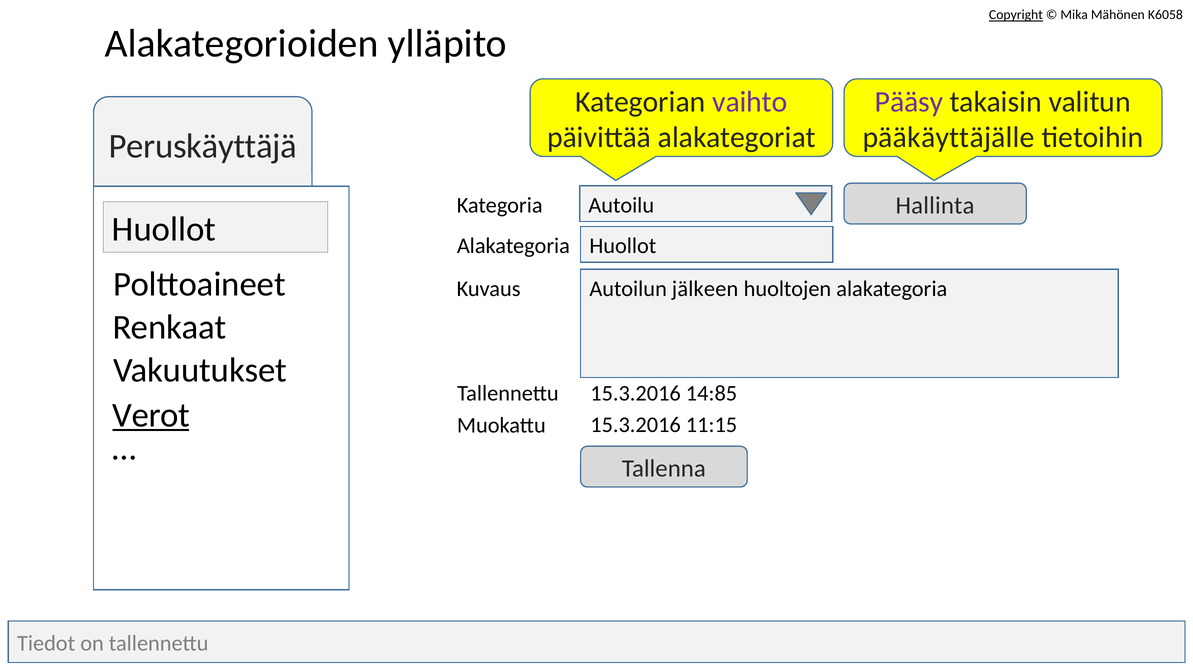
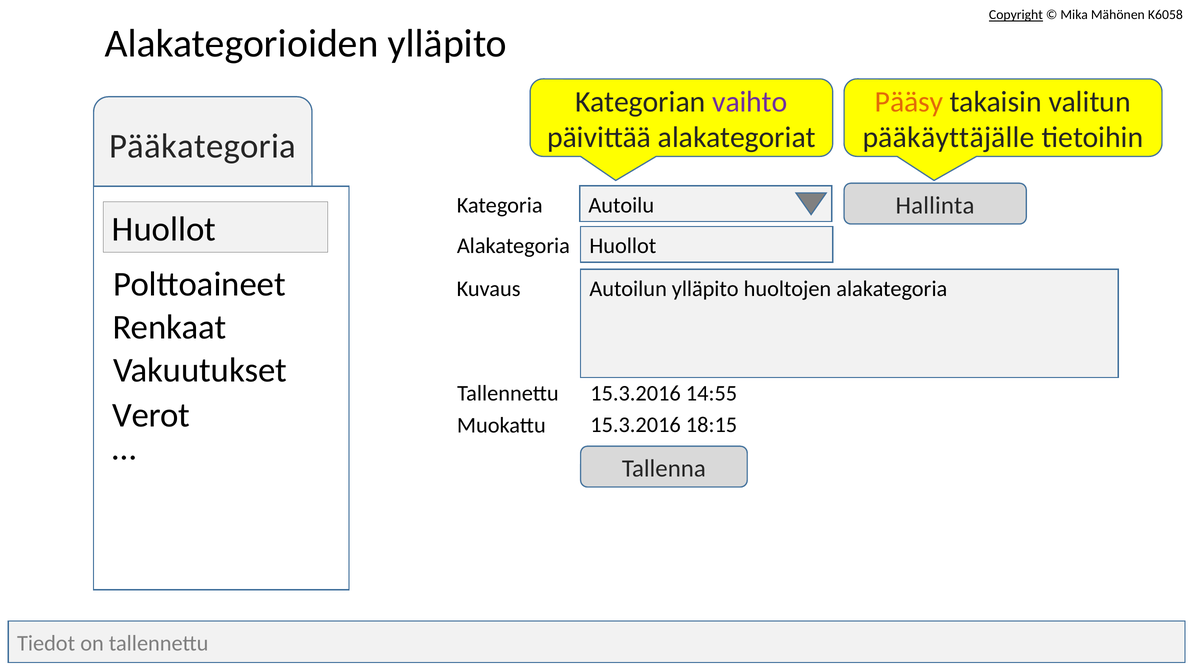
Pääsy colour: purple -> orange
Peruskäyttäjä: Peruskäyttäjä -> Pääkategoria
Autoilun jälkeen: jälkeen -> ylläpito
14:85: 14:85 -> 14:55
Verot underline: present -> none
11:15: 11:15 -> 18:15
